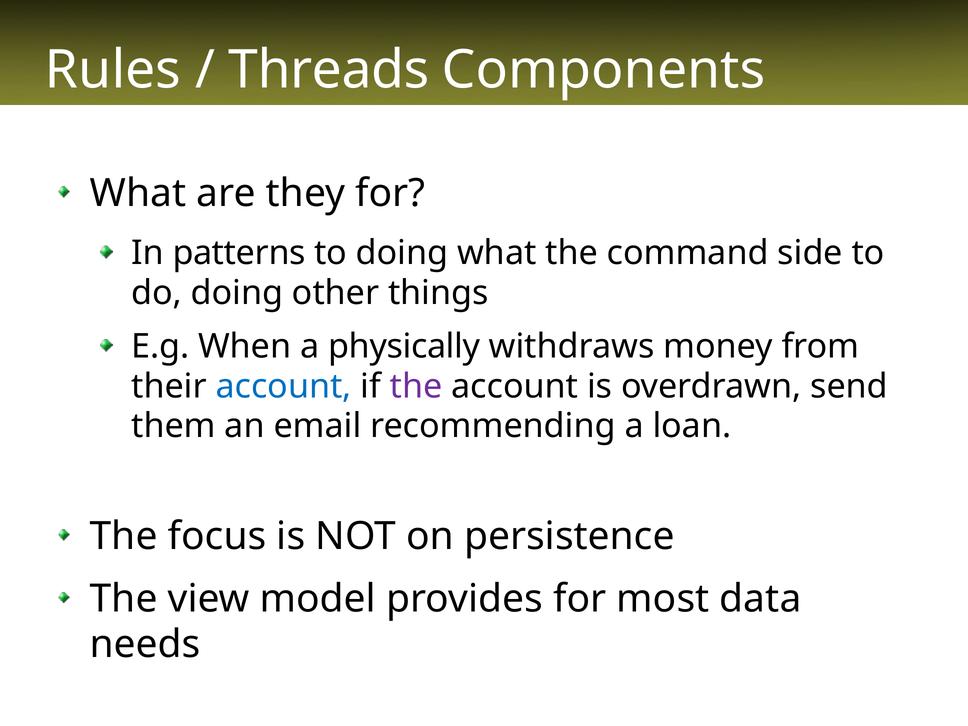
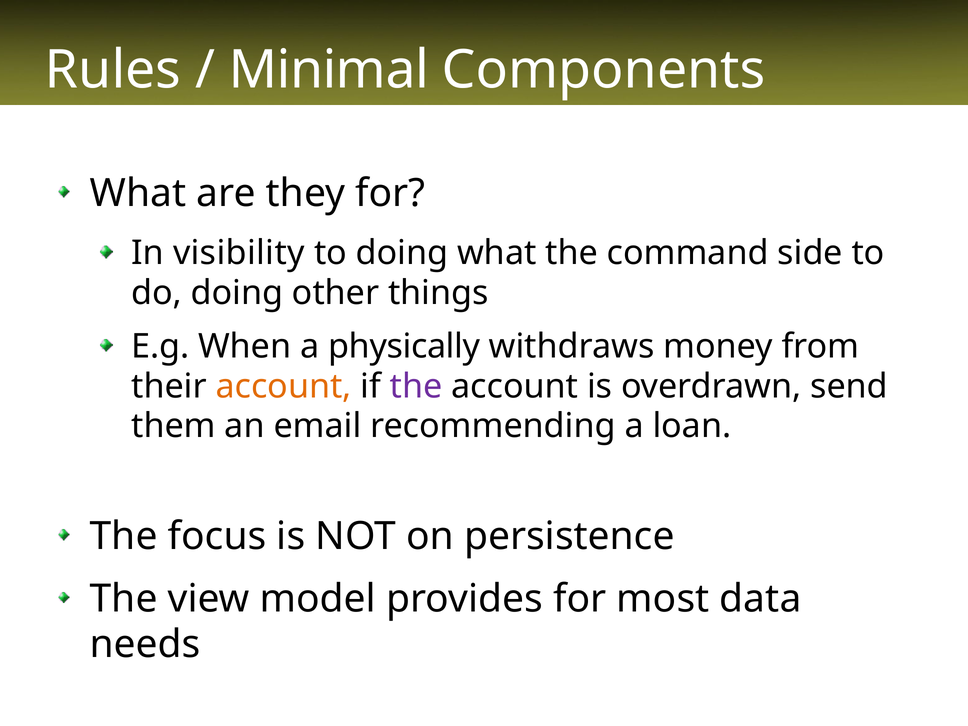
Threads: Threads -> Minimal
patterns: patterns -> visibility
account at (284, 386) colour: blue -> orange
